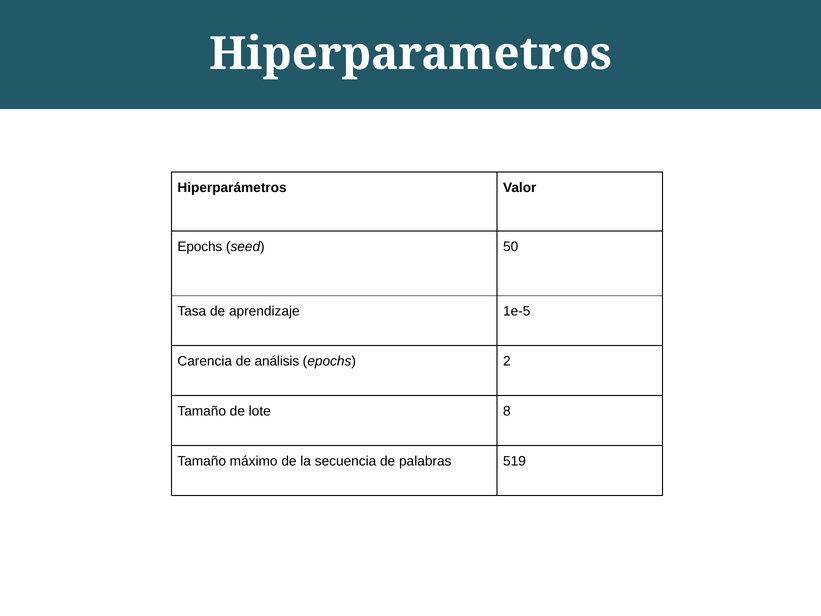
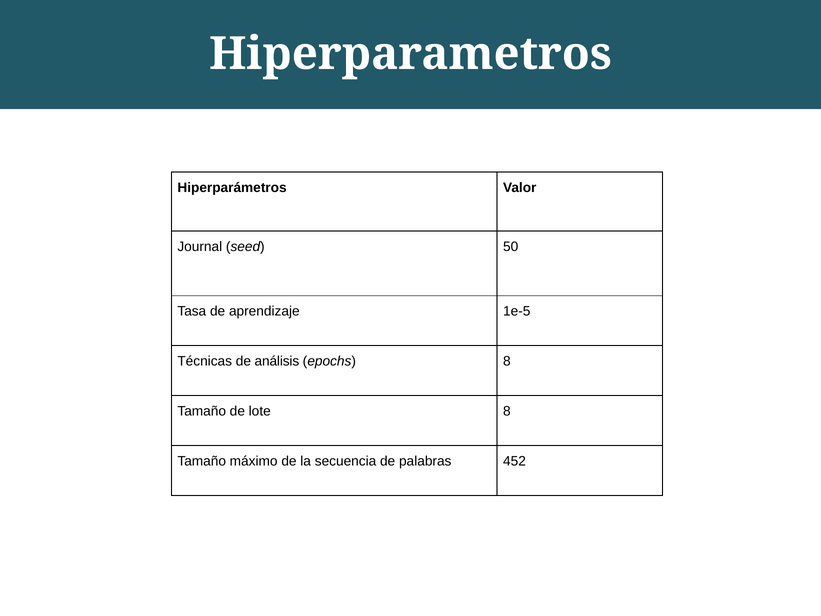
Epochs at (200, 247): Epochs -> Journal
Carencia: Carencia -> Técnicas
epochs 2: 2 -> 8
519: 519 -> 452
